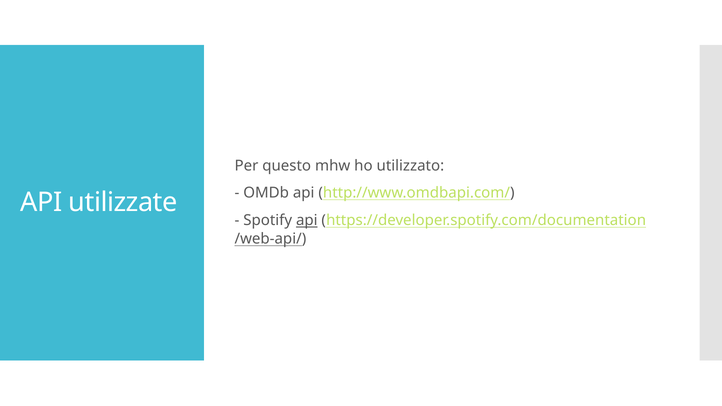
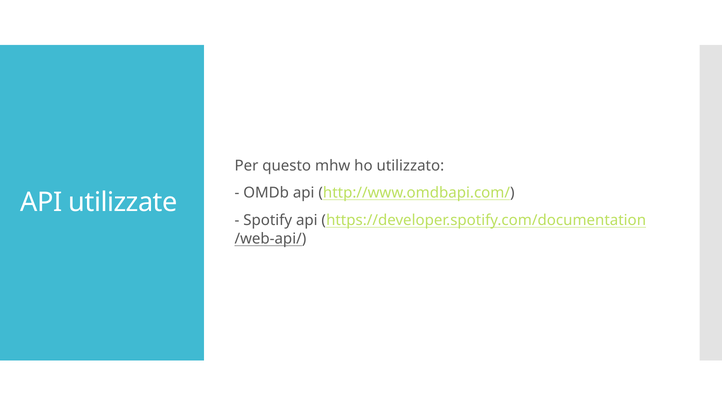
api at (307, 220) underline: present -> none
